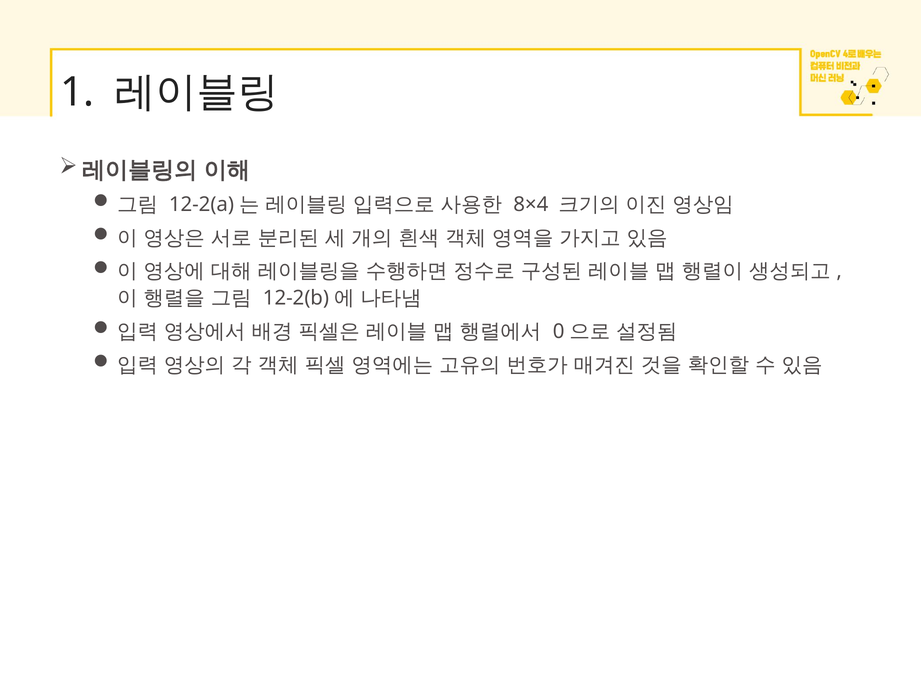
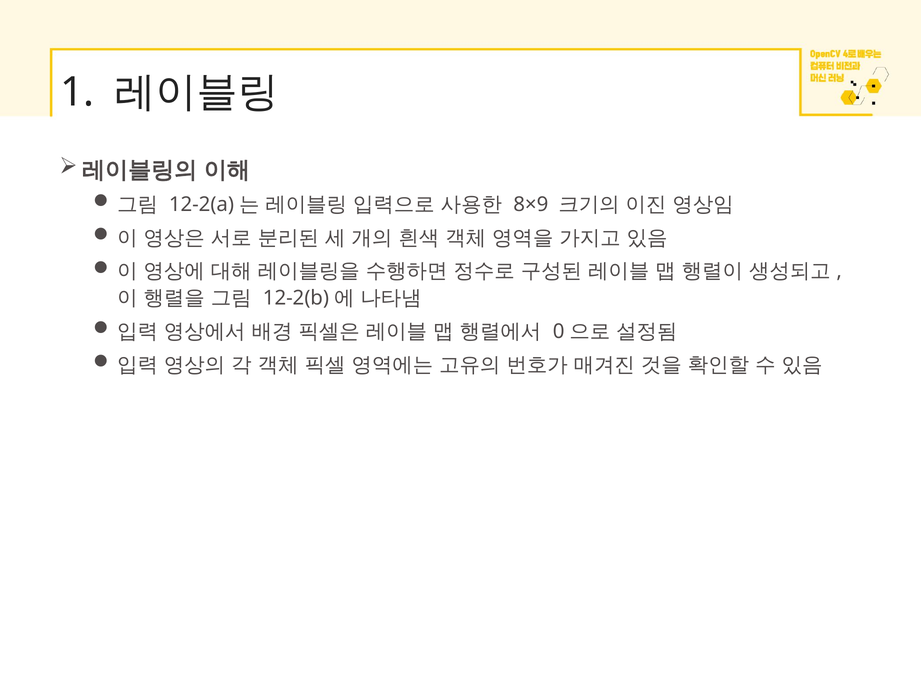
8×4: 8×4 -> 8×9
